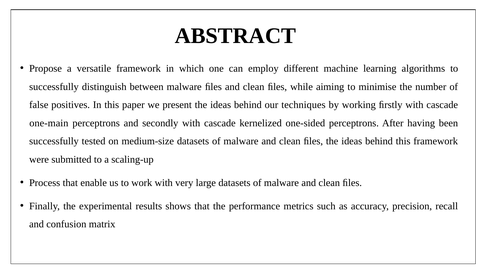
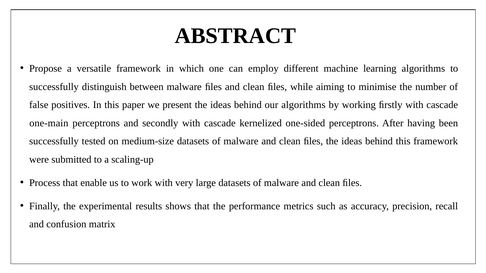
our techniques: techniques -> algorithms
